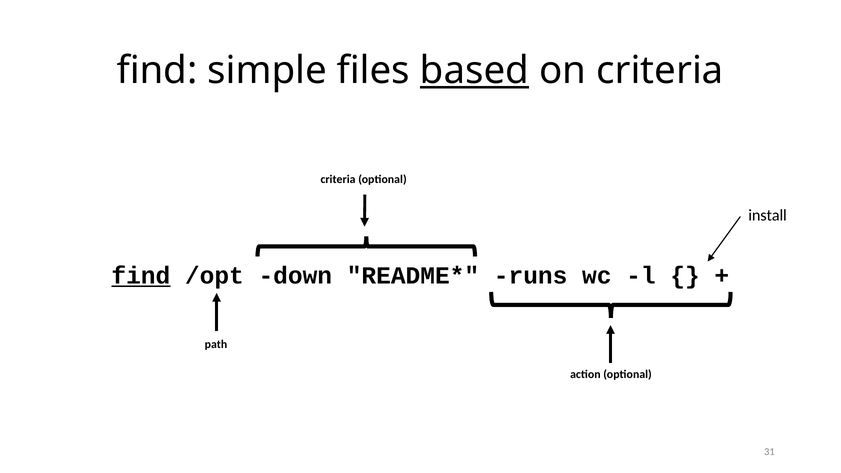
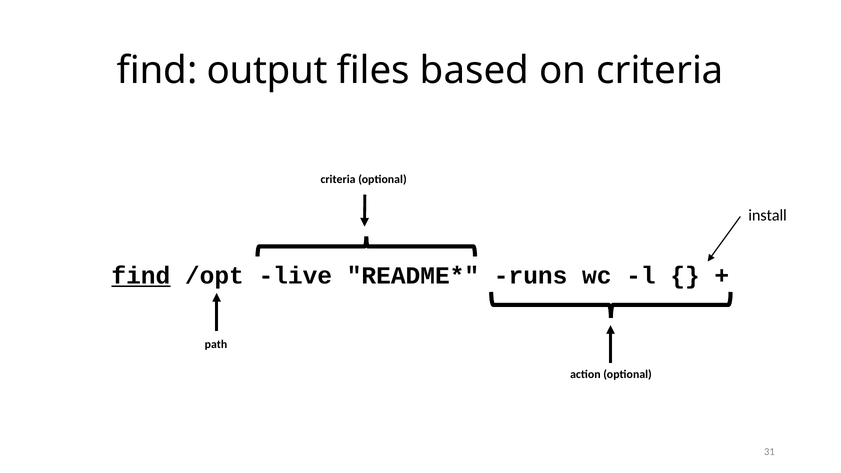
simple: simple -> output
based underline: present -> none
down: down -> live
